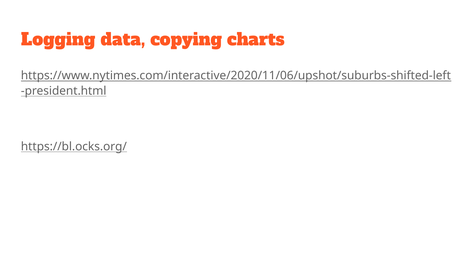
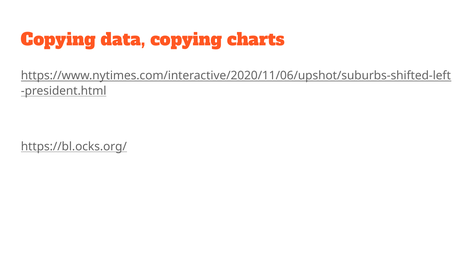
Logging at (58, 40): Logging -> Copying
